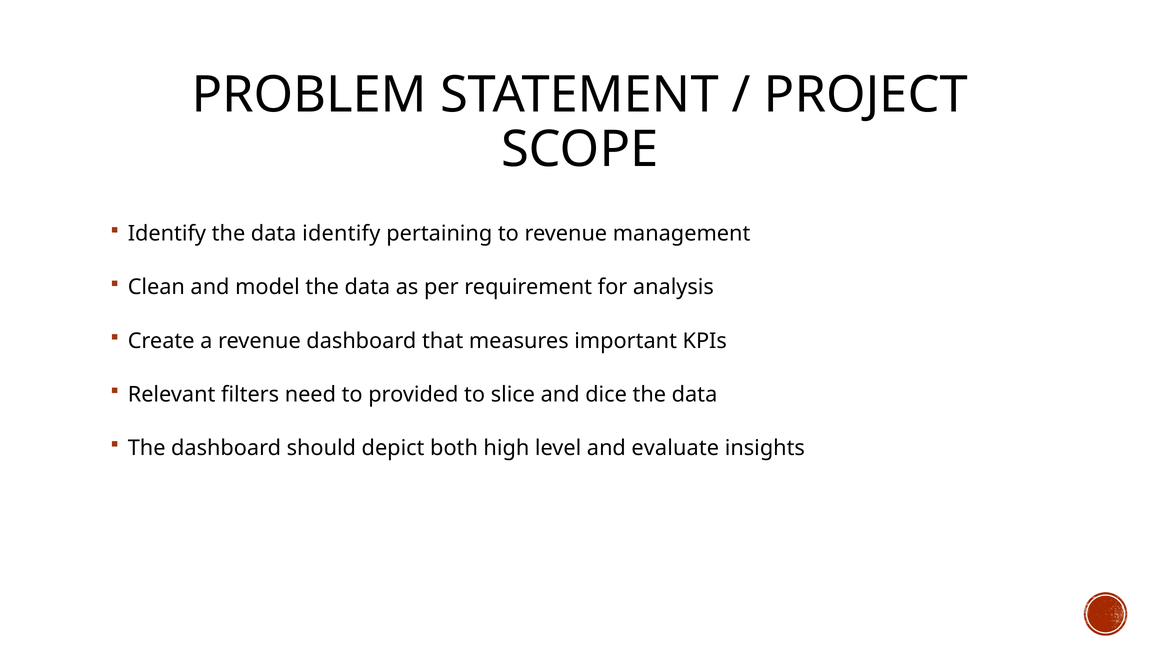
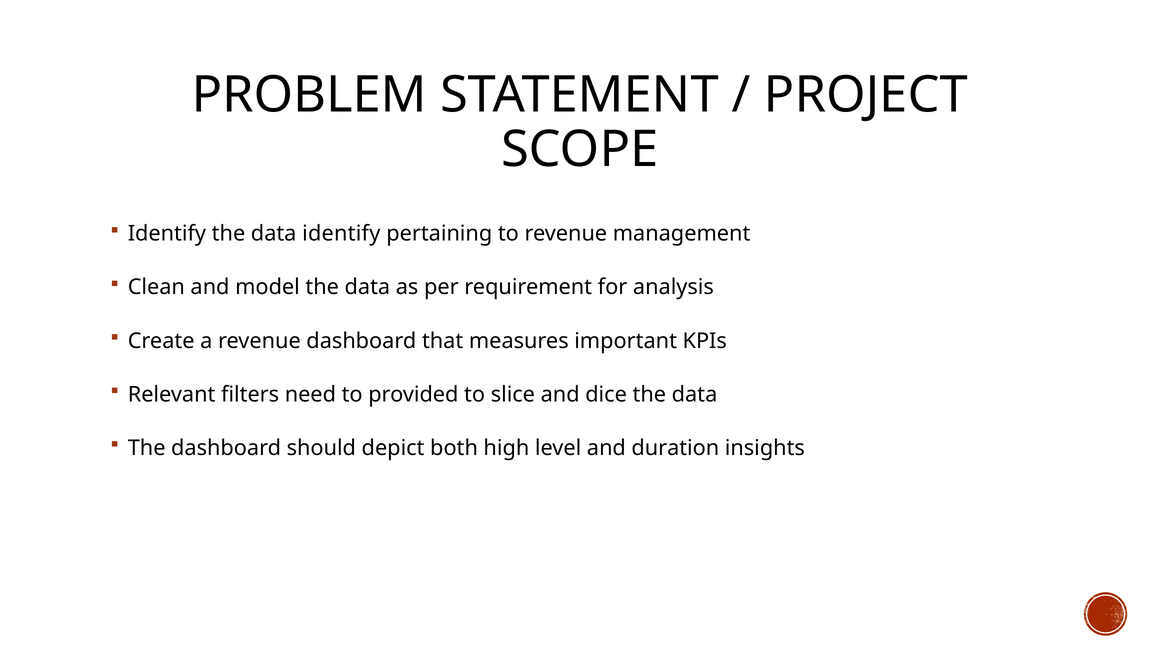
evaluate: evaluate -> duration
